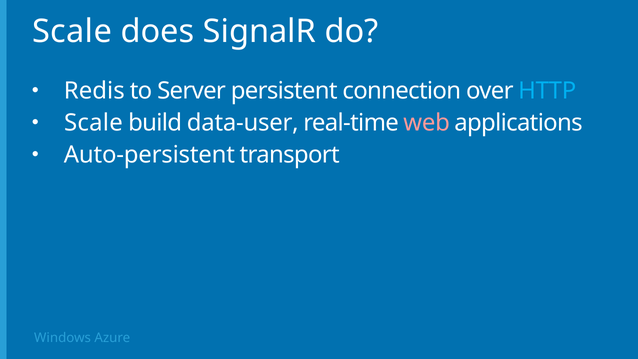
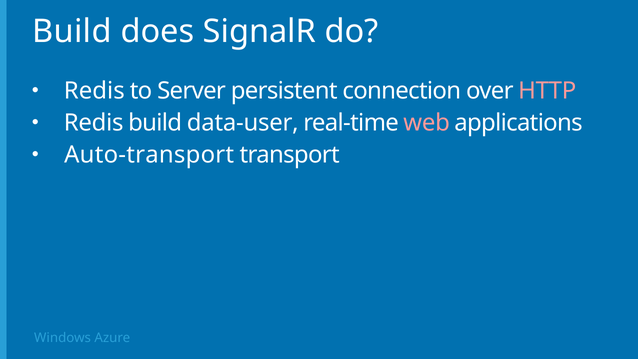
Scale at (72, 32): Scale -> Build
HTTP colour: light blue -> pink
Scale at (93, 123): Scale -> Redis
Auto-persistent: Auto-persistent -> Auto-transport
